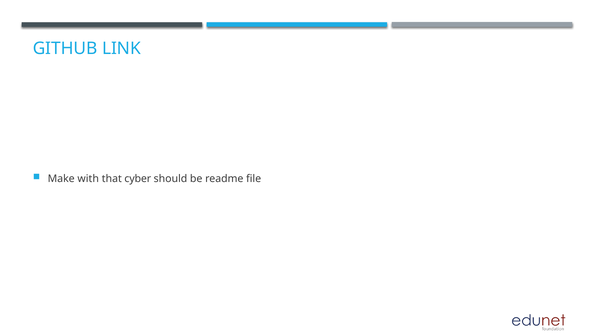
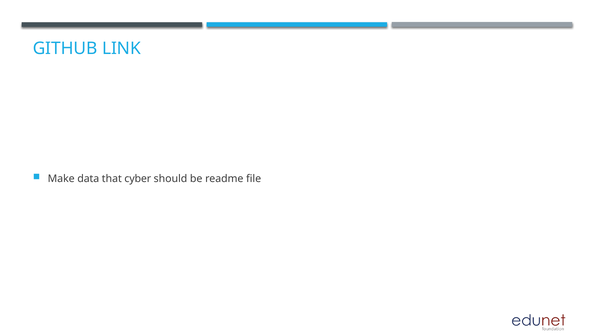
with: with -> data
